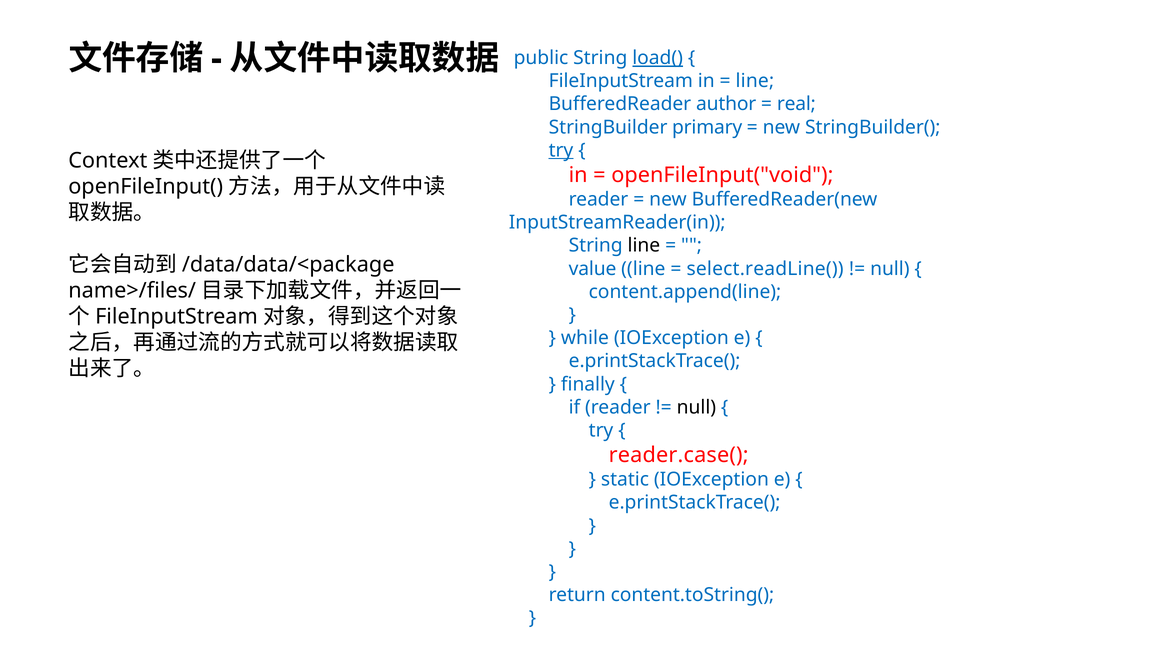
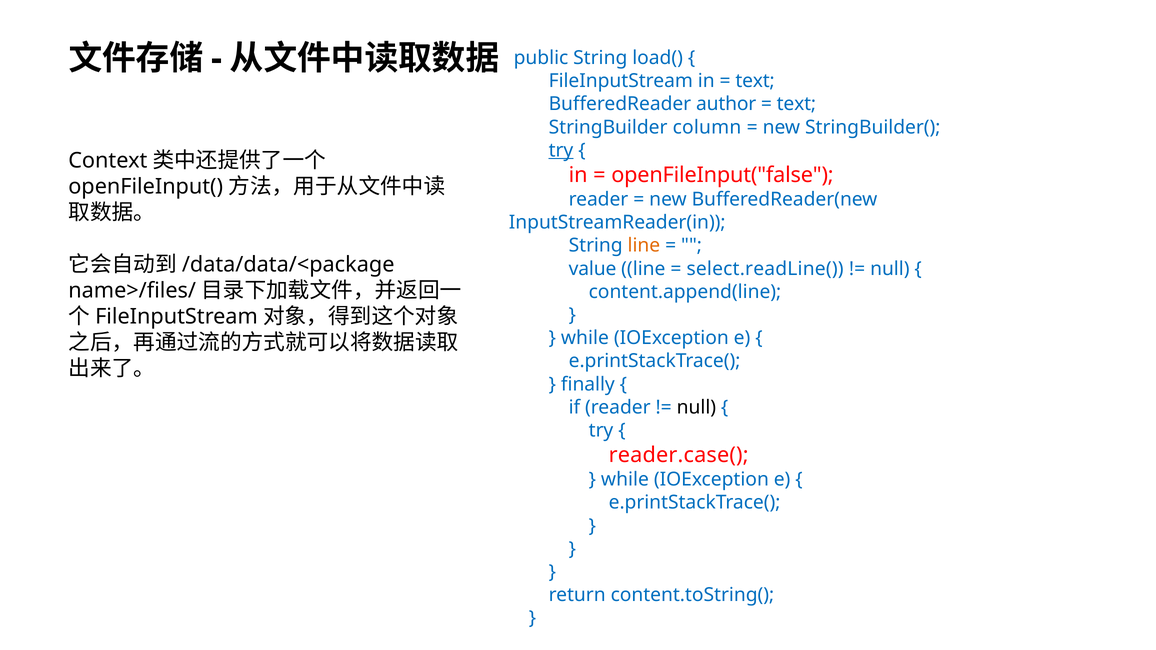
load( underline: present -> none
line at (755, 81): line -> text
real at (796, 104): real -> text
primary: primary -> column
openFileInput("void: openFileInput("void -> openFileInput("false
line at (644, 246) colour: black -> orange
static at (625, 480): static -> while
